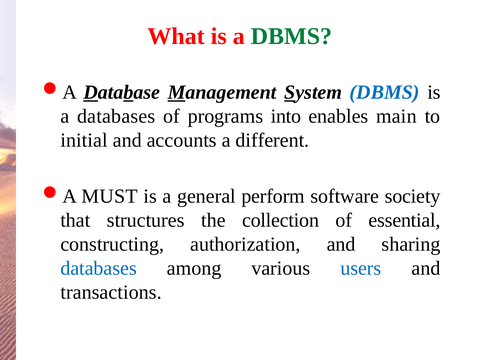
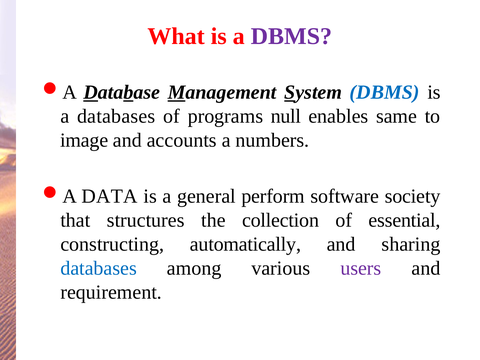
DBMS at (292, 36) colour: green -> purple
into: into -> null
main: main -> same
initial: initial -> image
different: different -> numbers
MUST: MUST -> DATA
authorization: authorization -> automatically
users colour: blue -> purple
transactions: transactions -> requirement
